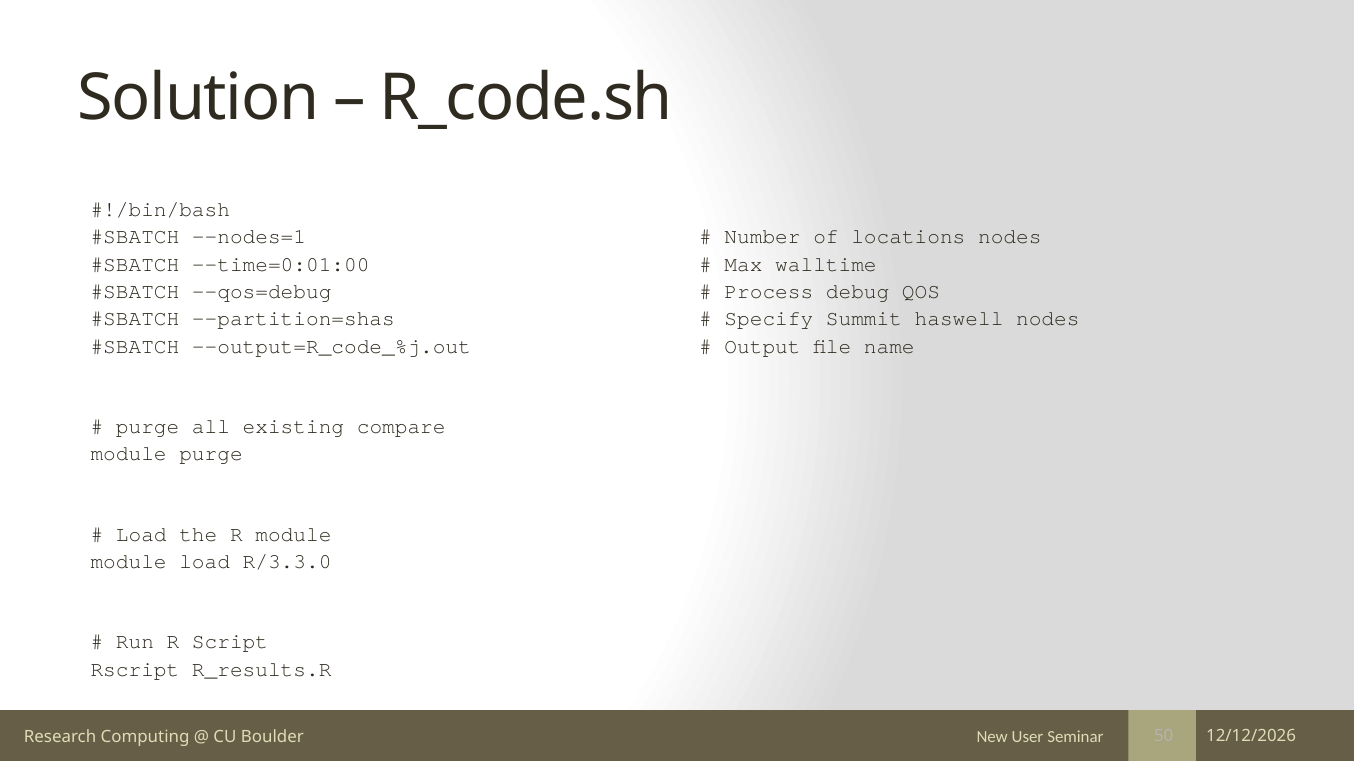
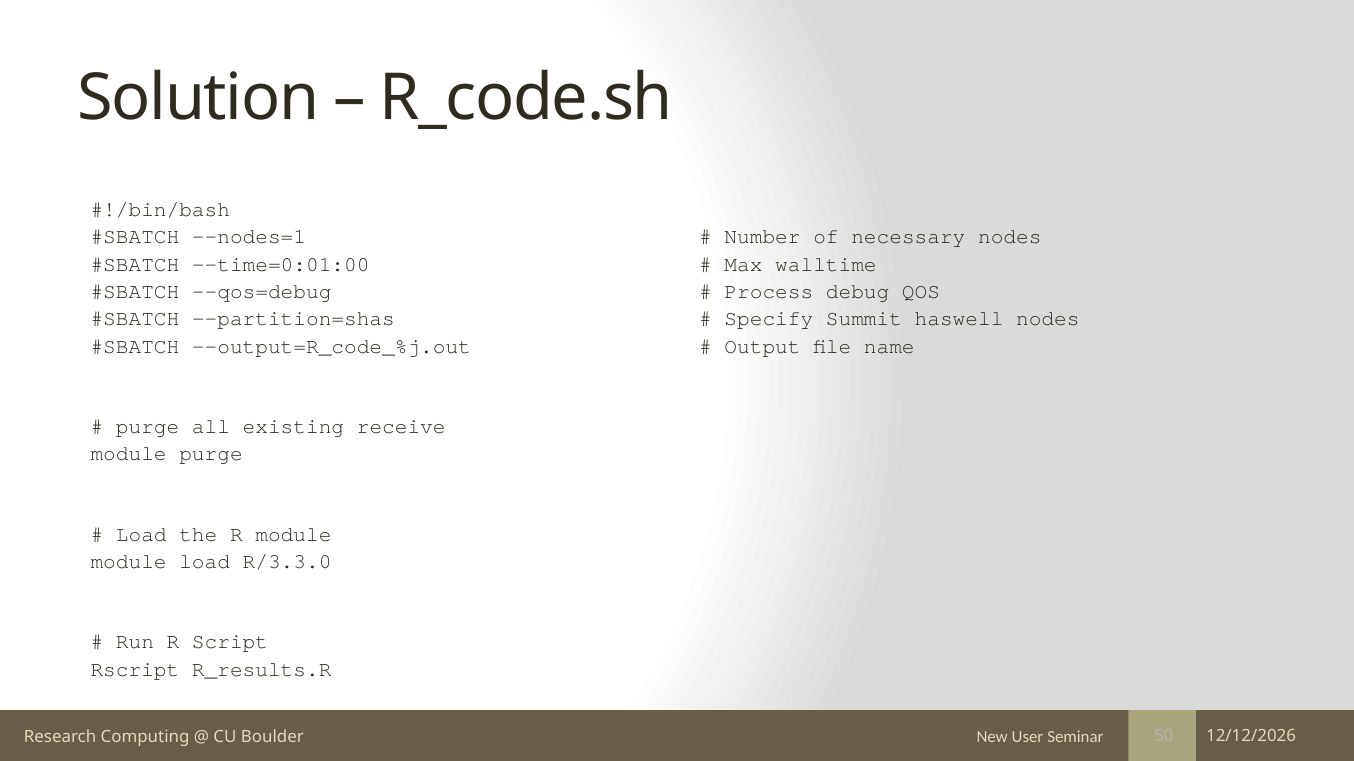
locations: locations -> necessary
compare: compare -> receive
